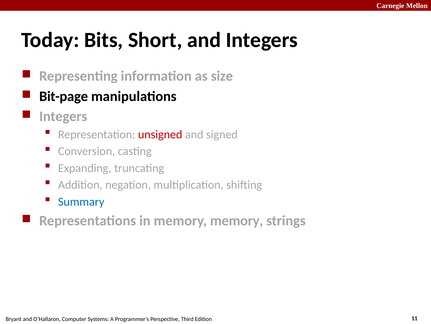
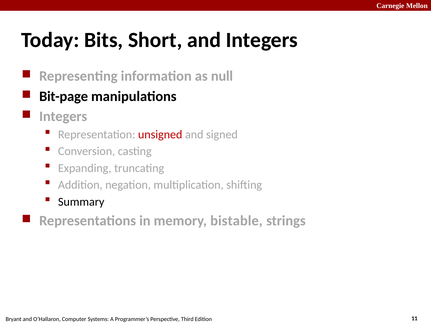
size: size -> null
Summary colour: blue -> black
memory memory: memory -> bistable
